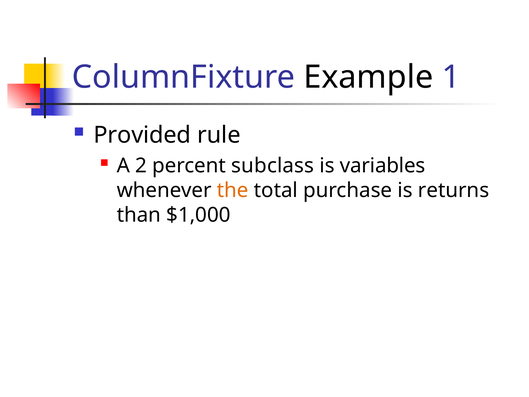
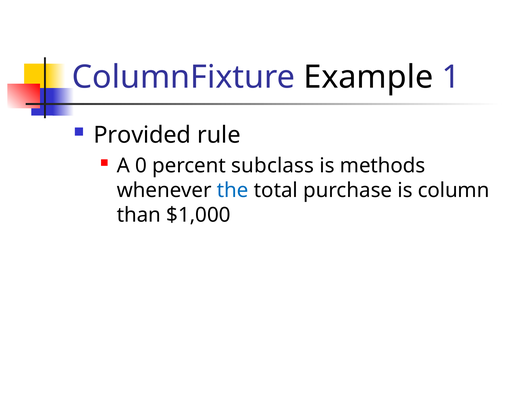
2: 2 -> 0
variables: variables -> methods
the colour: orange -> blue
returns: returns -> column
